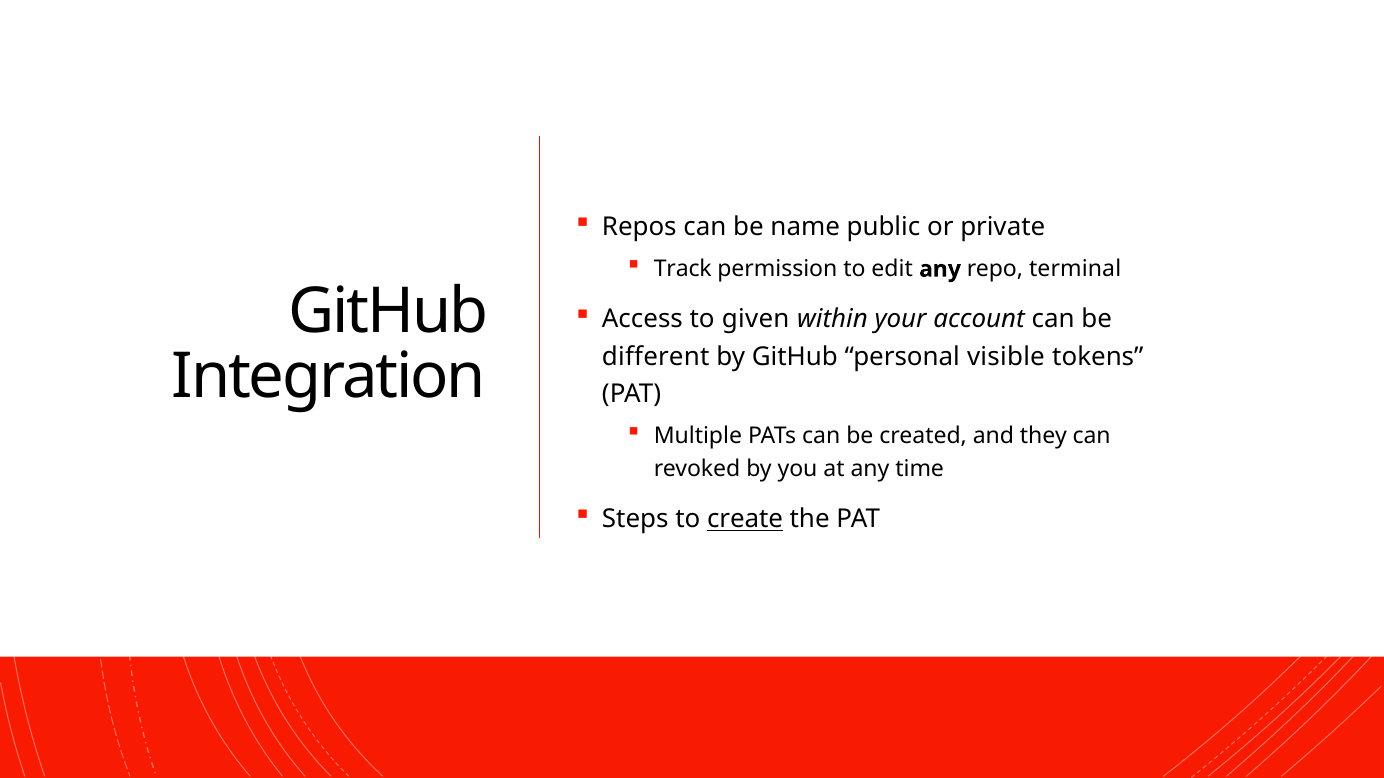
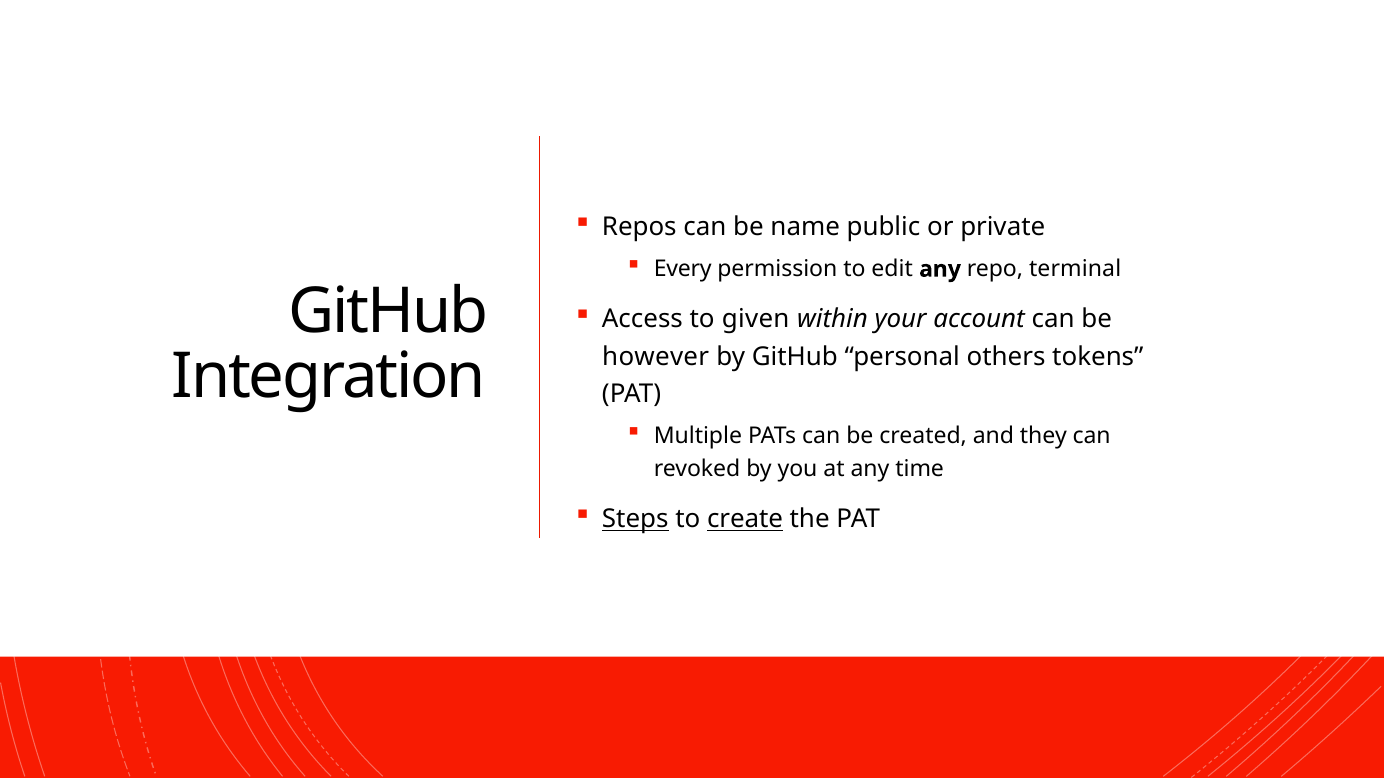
Track: Track -> Every
different: different -> however
visible: visible -> others
Steps underline: none -> present
